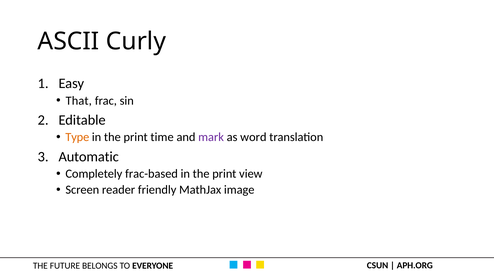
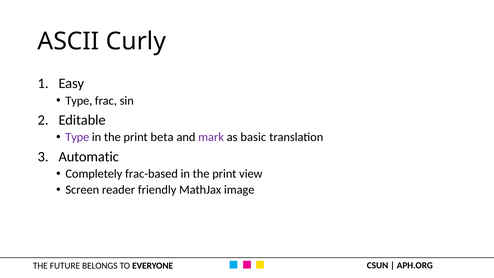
That at (79, 101): That -> Type
Type at (77, 137) colour: orange -> purple
time: time -> beta
word: word -> basic
